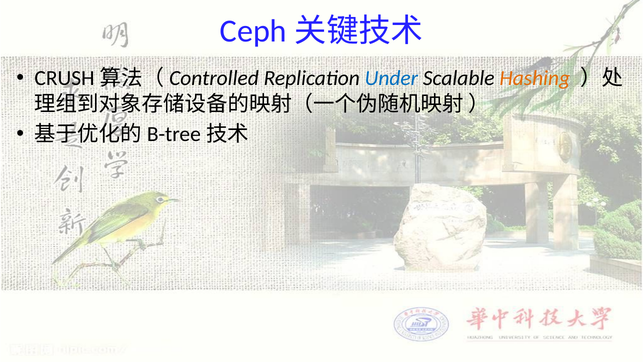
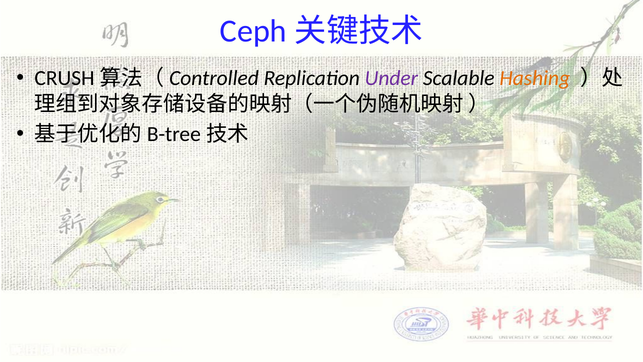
Under colour: blue -> purple
